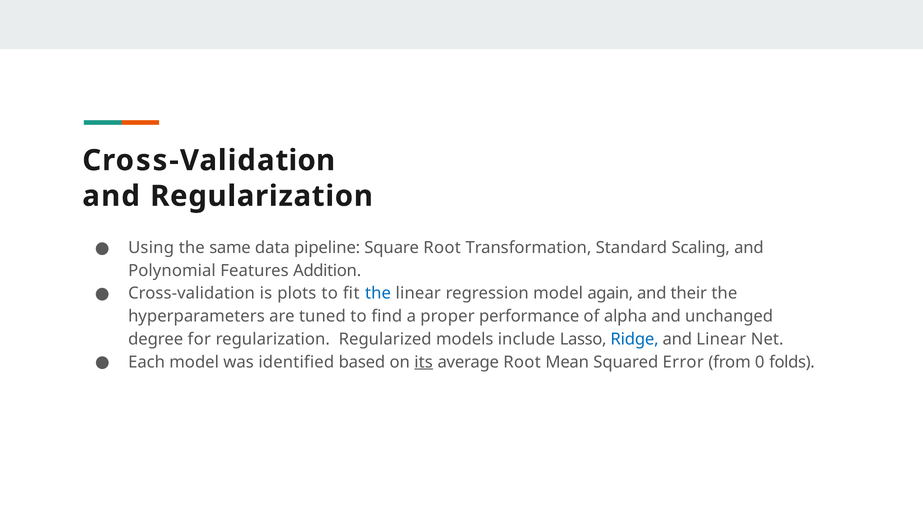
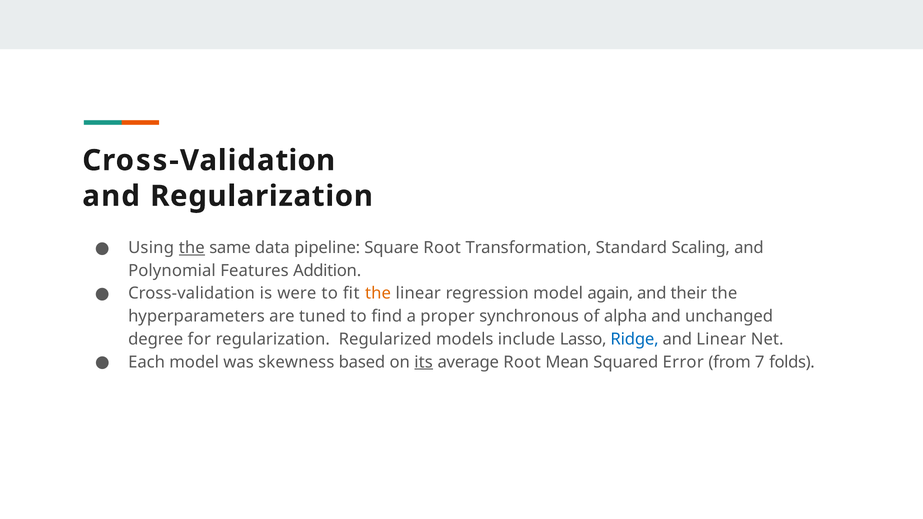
the at (192, 248) underline: none -> present
plots: plots -> were
the at (378, 294) colour: blue -> orange
performance: performance -> synchronous
identified: identified -> skewness
0: 0 -> 7
